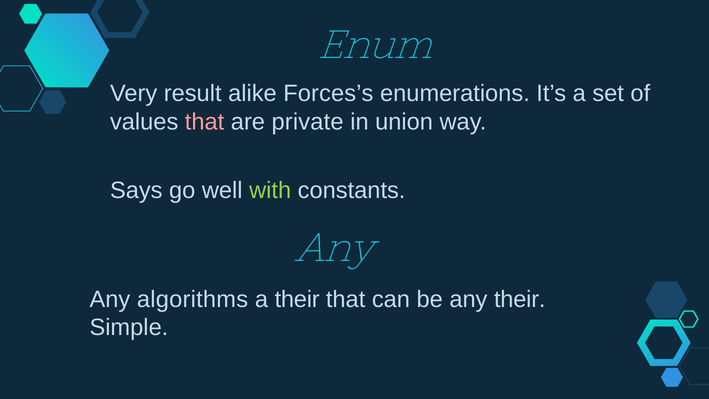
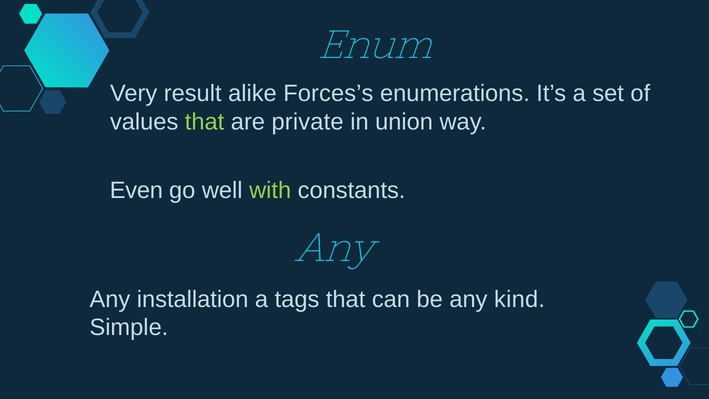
that at (205, 122) colour: pink -> light green
Says: Says -> Even
algorithms: algorithms -> installation
a their: their -> tags
any their: their -> kind
